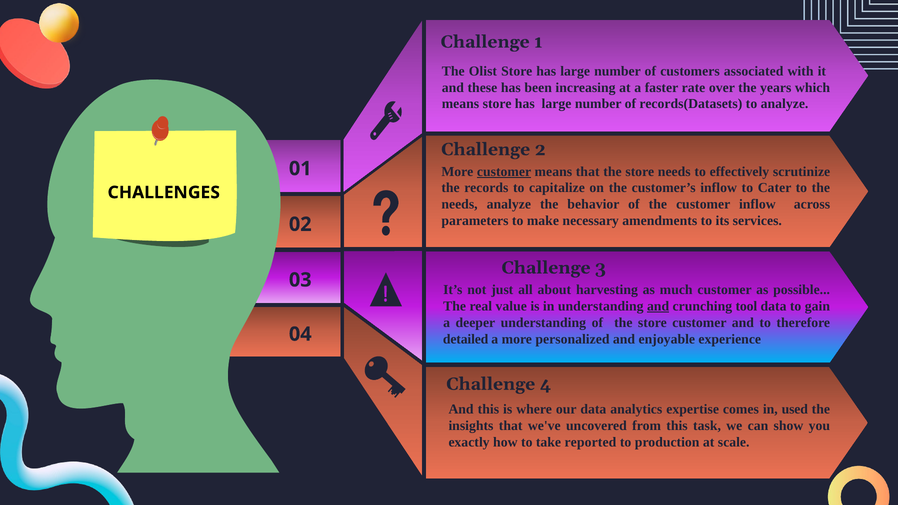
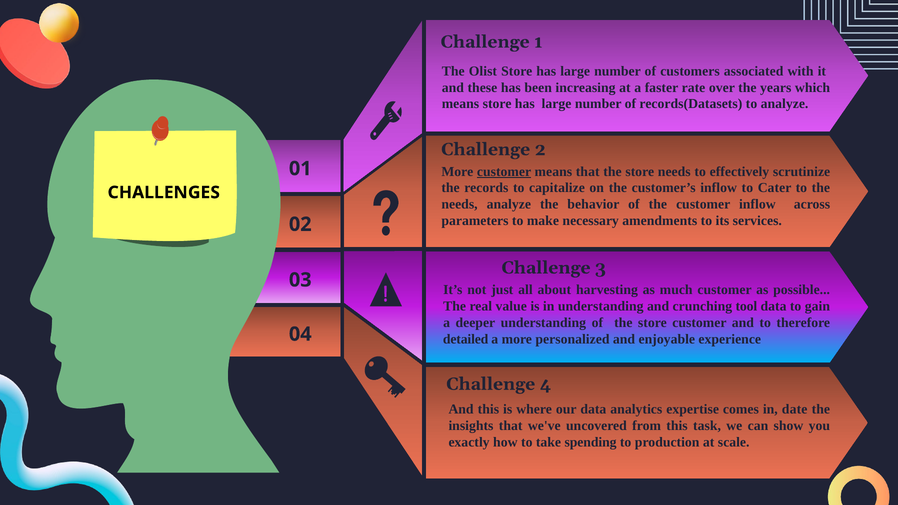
and at (658, 306) underline: present -> none
used: used -> date
reported: reported -> spending
